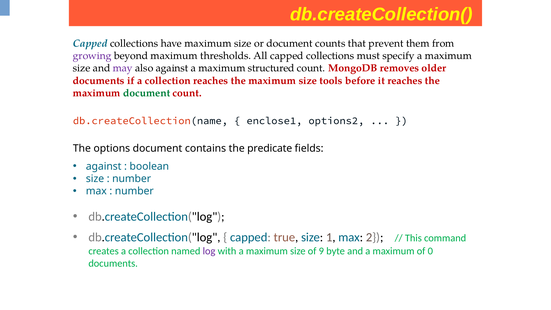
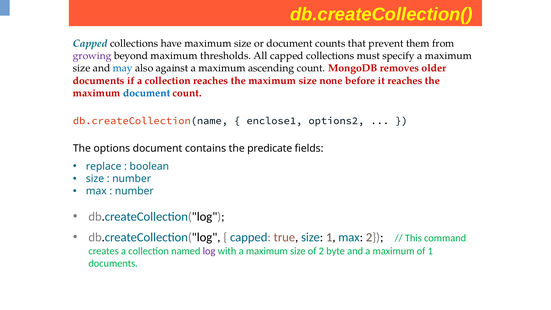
may colour: purple -> blue
structured: structured -> ascending
tools: tools -> none
document at (147, 93) colour: green -> blue
against at (104, 166): against -> replace
of 9: 9 -> 2
of 0: 0 -> 1
